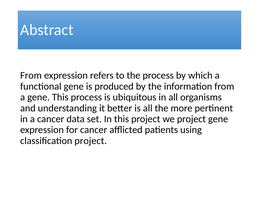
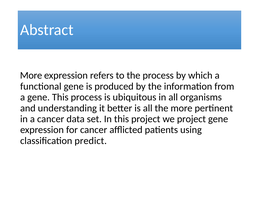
From at (31, 76): From -> More
classification project: project -> predict
